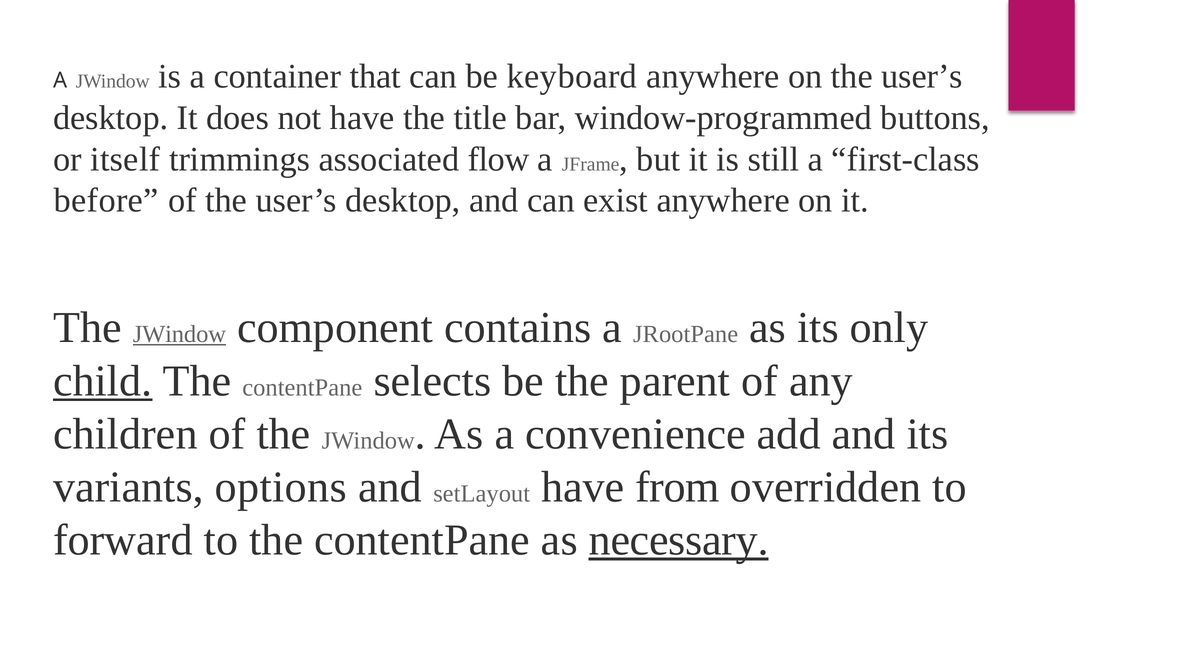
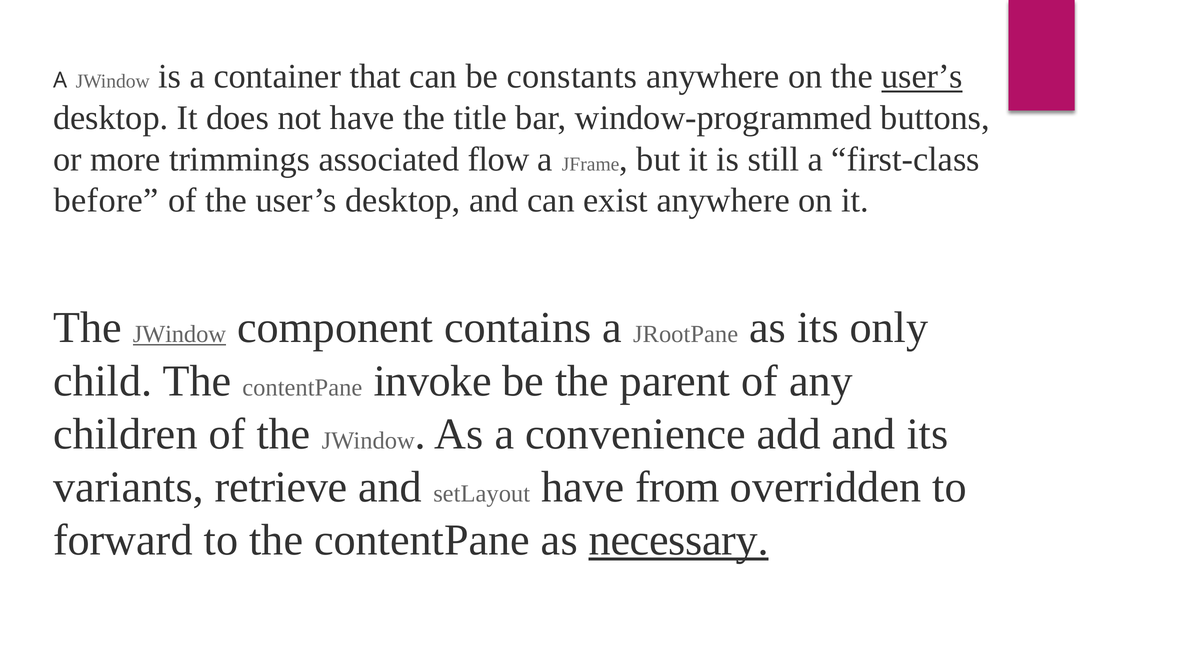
keyboard: keyboard -> constants
user’s at (922, 77) underline: none -> present
itself: itself -> more
child underline: present -> none
selects: selects -> invoke
options: options -> retrieve
